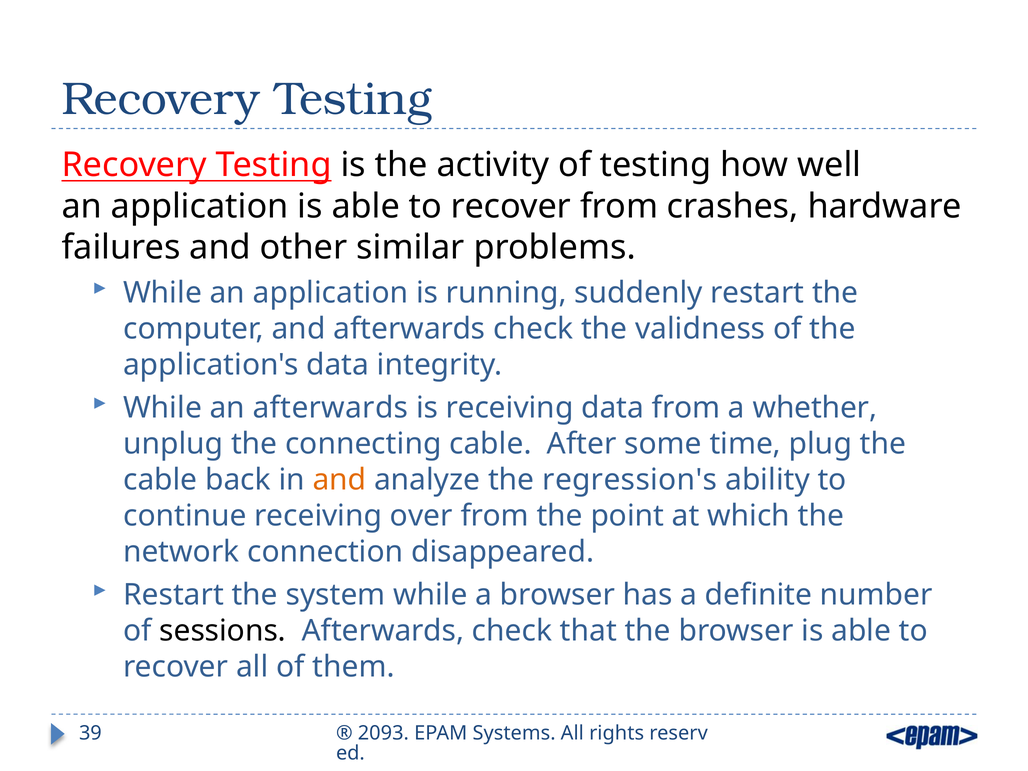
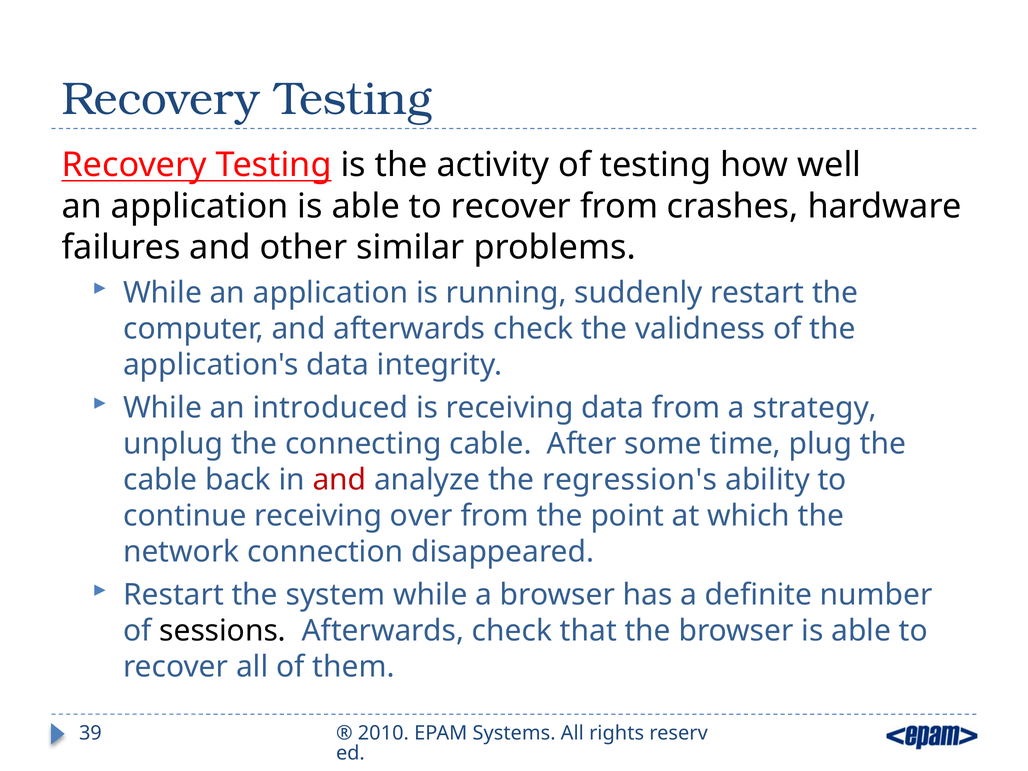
an afterwards: afterwards -> introduced
whether: whether -> strategy
and at (339, 480) colour: orange -> red
2093: 2093 -> 2010
